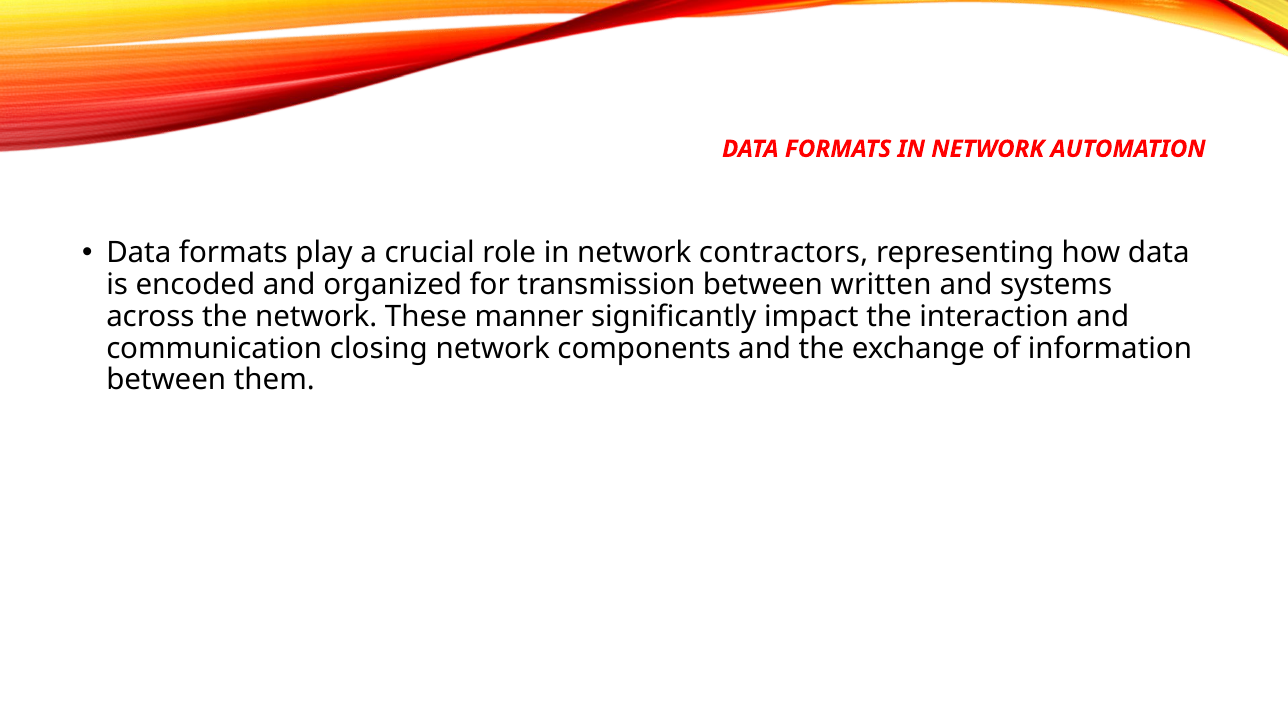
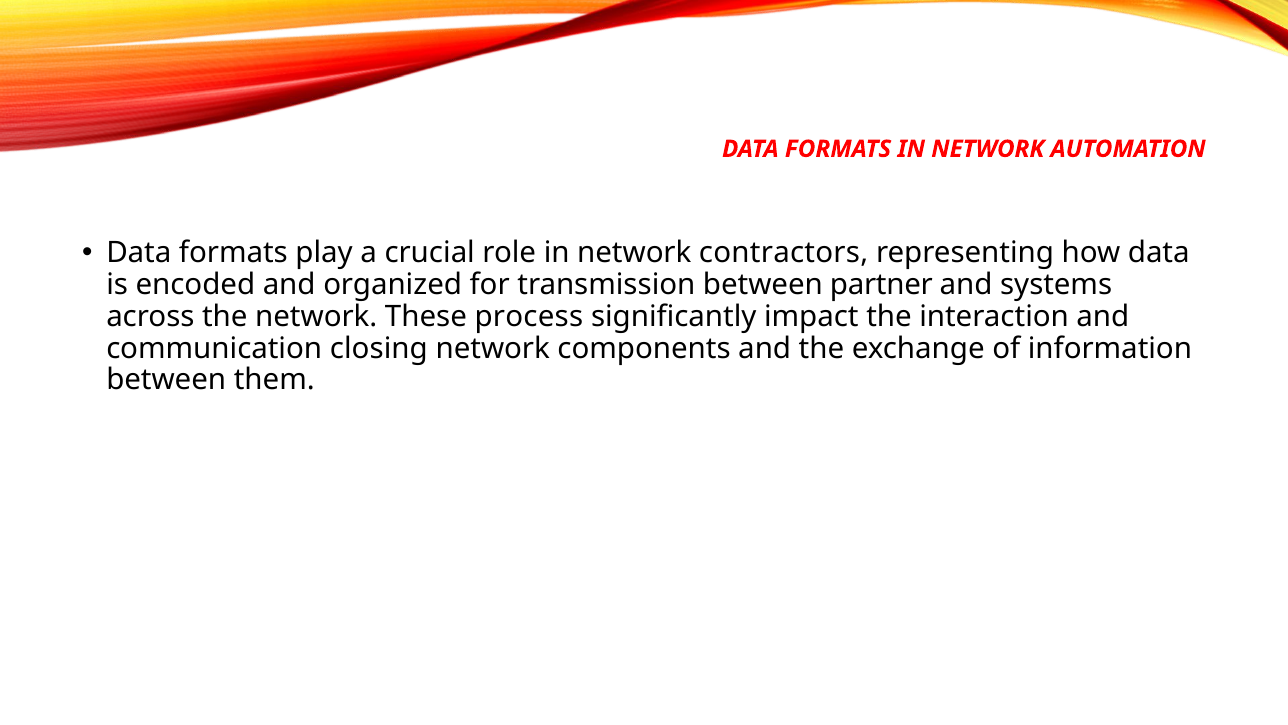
written: written -> partner
manner: manner -> process
